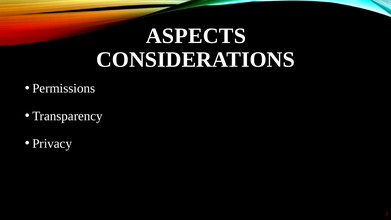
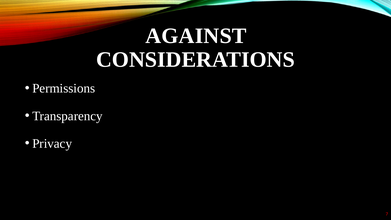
ASPECTS: ASPECTS -> AGAINST
